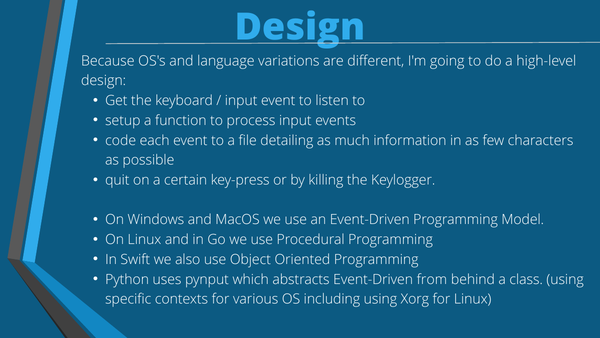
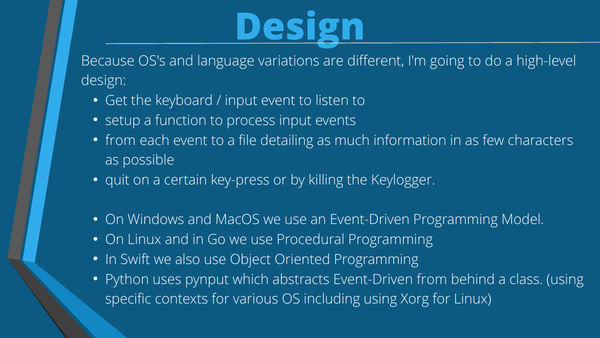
code at (121, 140): code -> from
